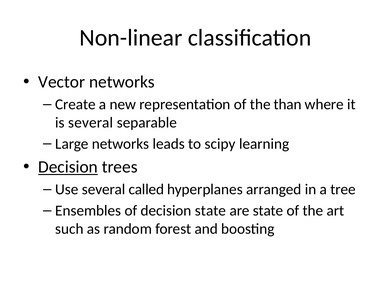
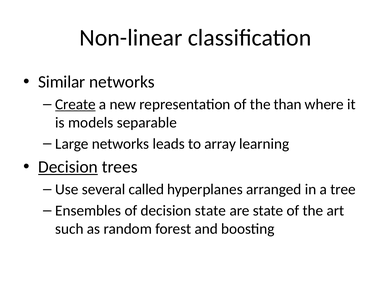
Vector: Vector -> Similar
Create underline: none -> present
is several: several -> models
scipy: scipy -> array
